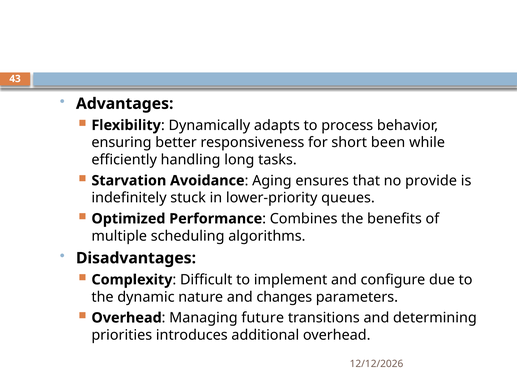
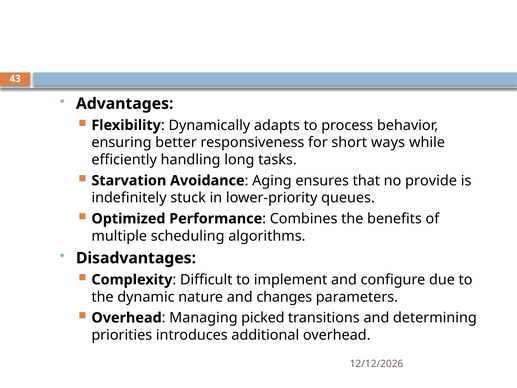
been: been -> ways
future: future -> picked
